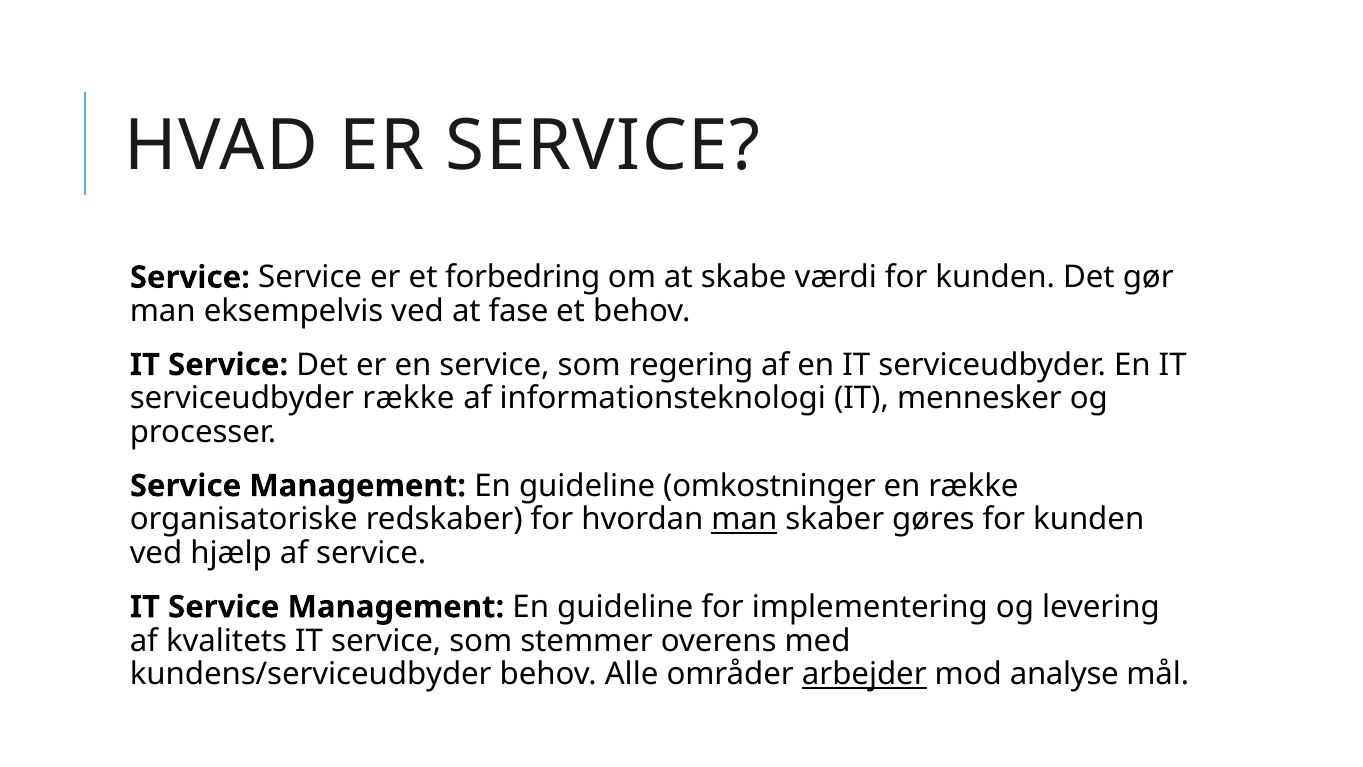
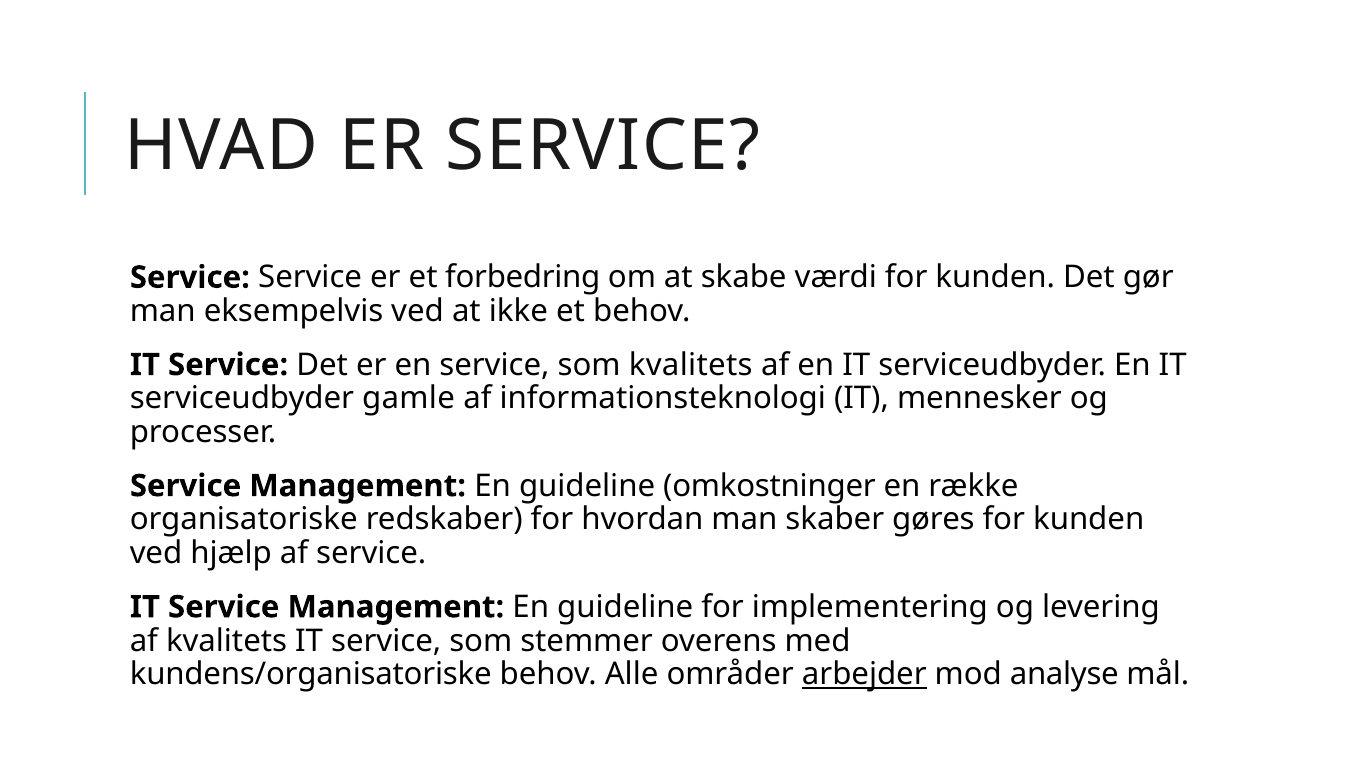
fase: fase -> ikke
som regering: regering -> kvalitets
serviceudbyder række: række -> gamle
man at (744, 519) underline: present -> none
kundens/serviceudbyder: kundens/serviceudbyder -> kundens/organisatoriske
